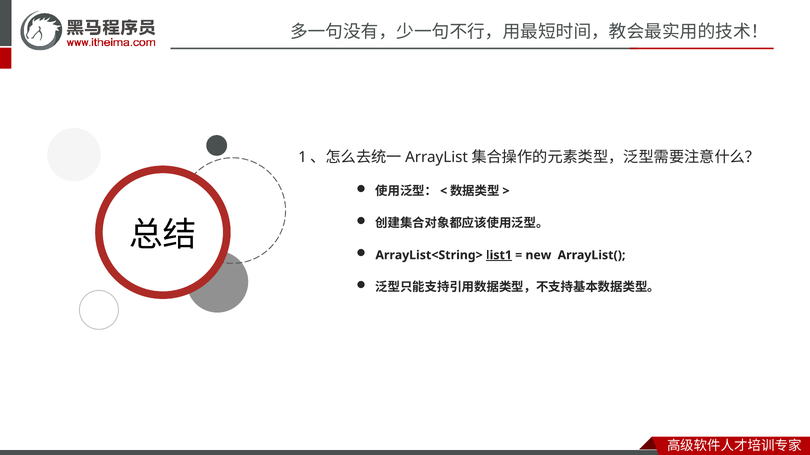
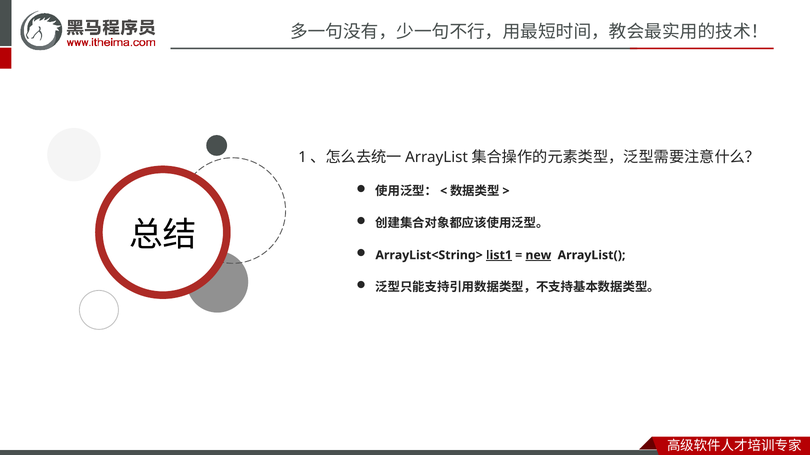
new underline: none -> present
